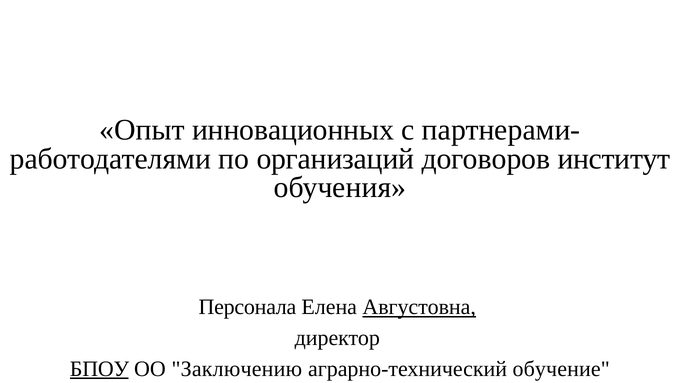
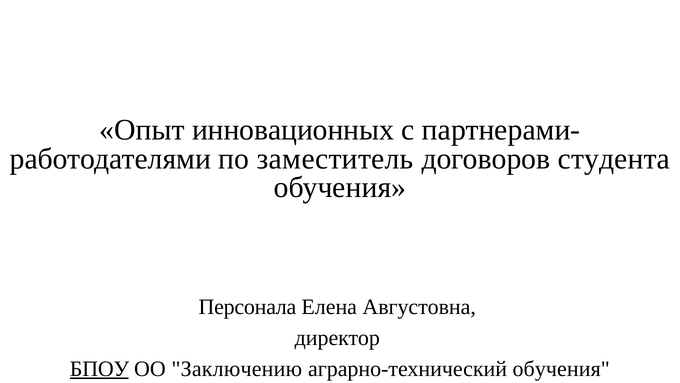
организаций: организаций -> заместитель
институт: институт -> студента
Августовна underline: present -> none
аграрно-технический обучение: обучение -> обучения
